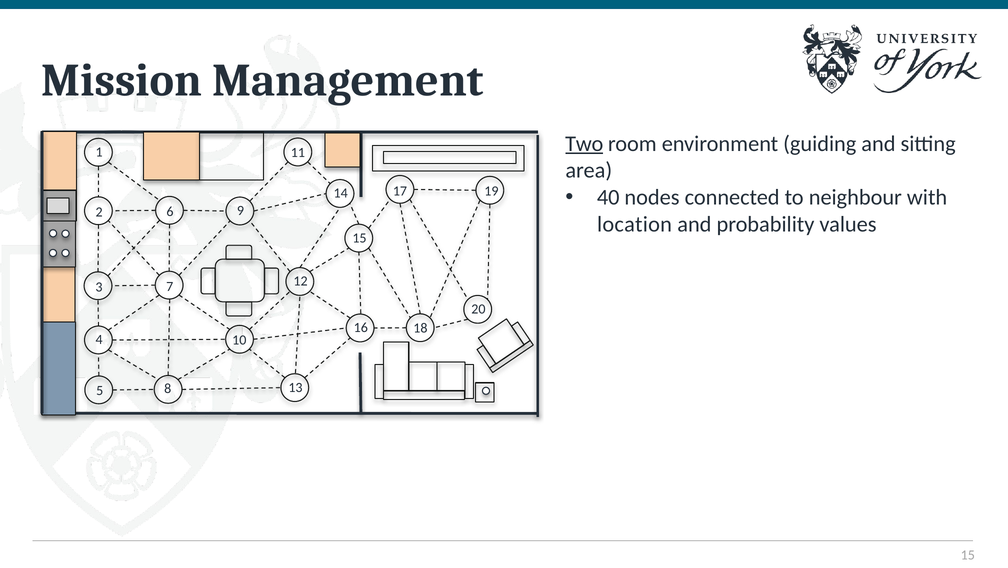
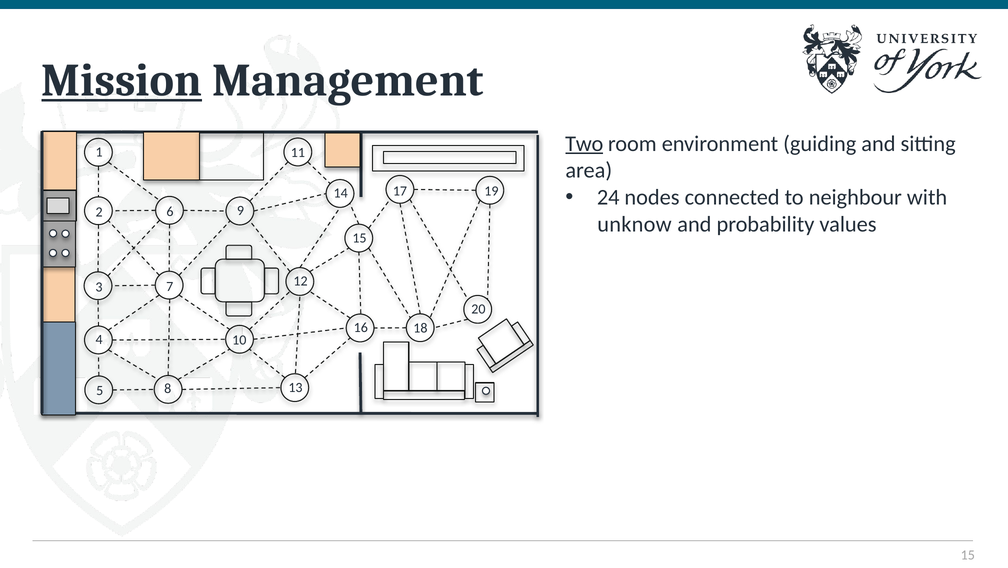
Mission underline: none -> present
40: 40 -> 24
location: location -> unknow
